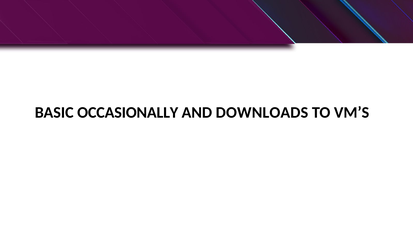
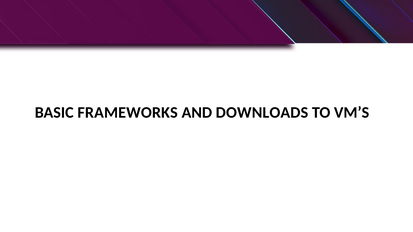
OCCASIONALLY: OCCASIONALLY -> FRAMEWORKS
